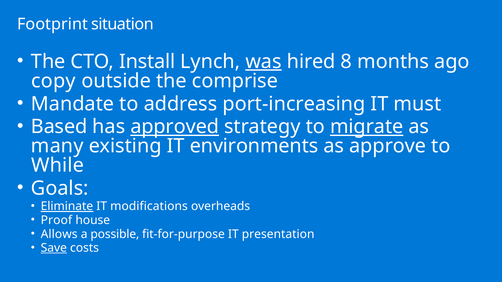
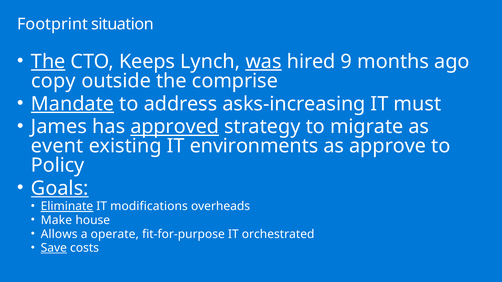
The at (48, 62) underline: none -> present
Install: Install -> Keeps
8: 8 -> 9
Mandate underline: none -> present
port-increasing: port-increasing -> asks-increasing
Based: Based -> James
migrate underline: present -> none
many: many -> event
While: While -> Policy
Goals underline: none -> present
Proof: Proof -> Make
possible: possible -> operate
presentation: presentation -> orchestrated
